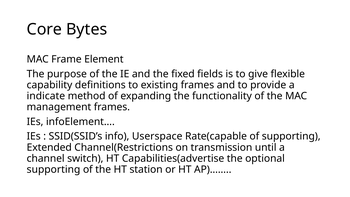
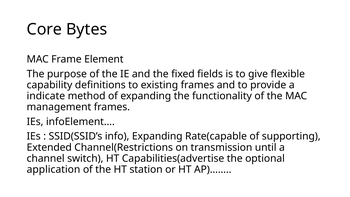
info Userspace: Userspace -> Expanding
supporting at (53, 169): supporting -> application
